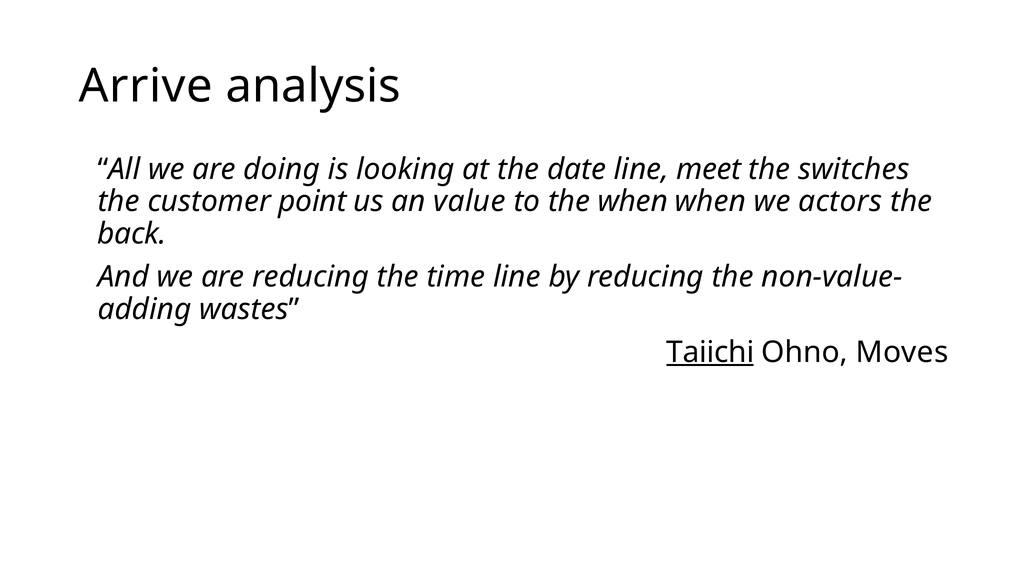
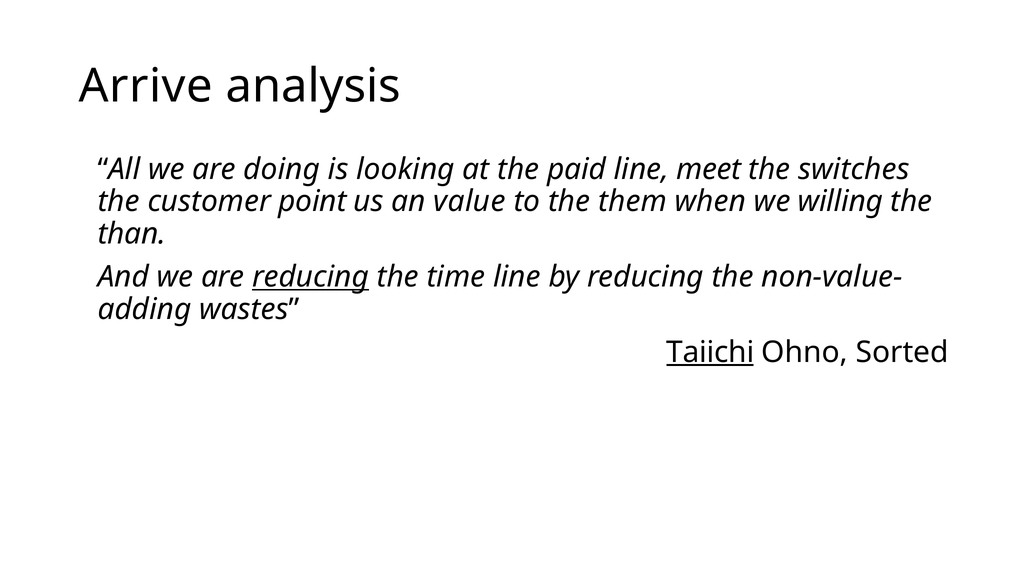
date: date -> paid
the when: when -> them
actors: actors -> willing
back: back -> than
reducing at (311, 277) underline: none -> present
Moves: Moves -> Sorted
